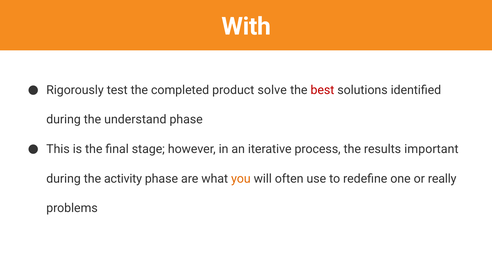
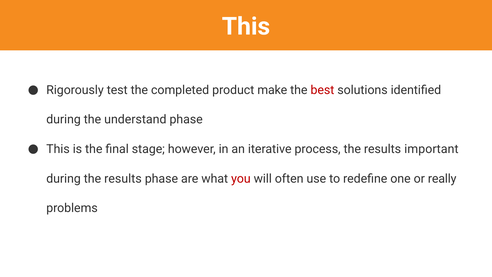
With at (246, 26): With -> This
solve: solve -> make
during the activity: activity -> results
you colour: orange -> red
